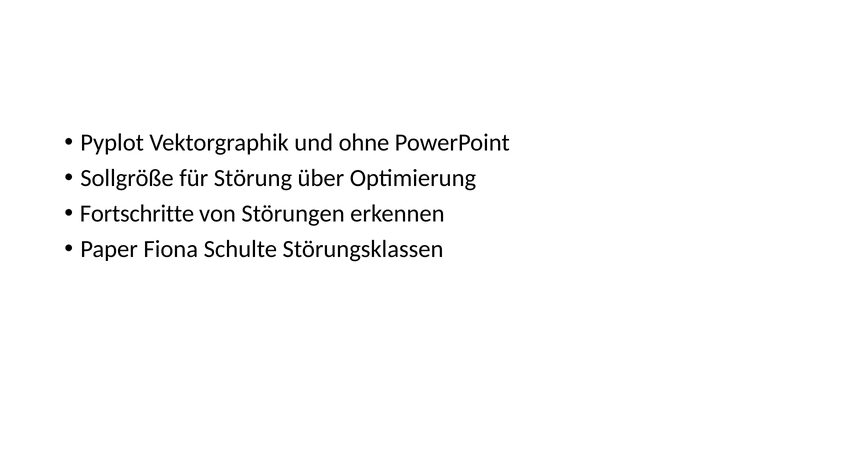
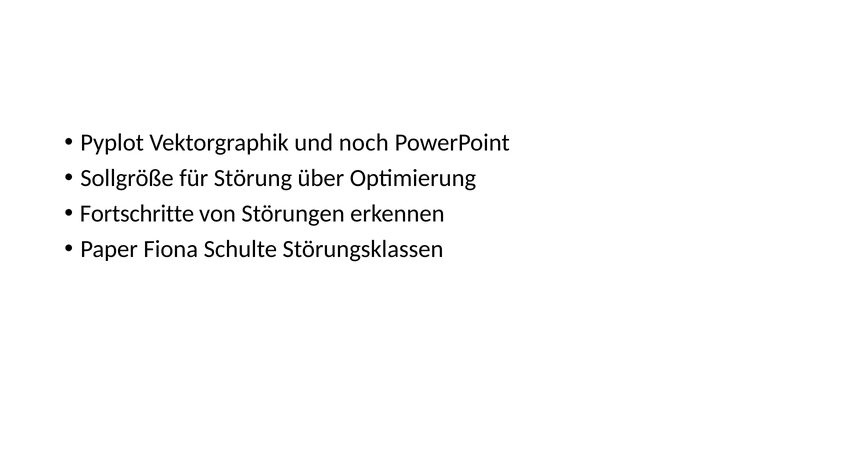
ohne: ohne -> noch
